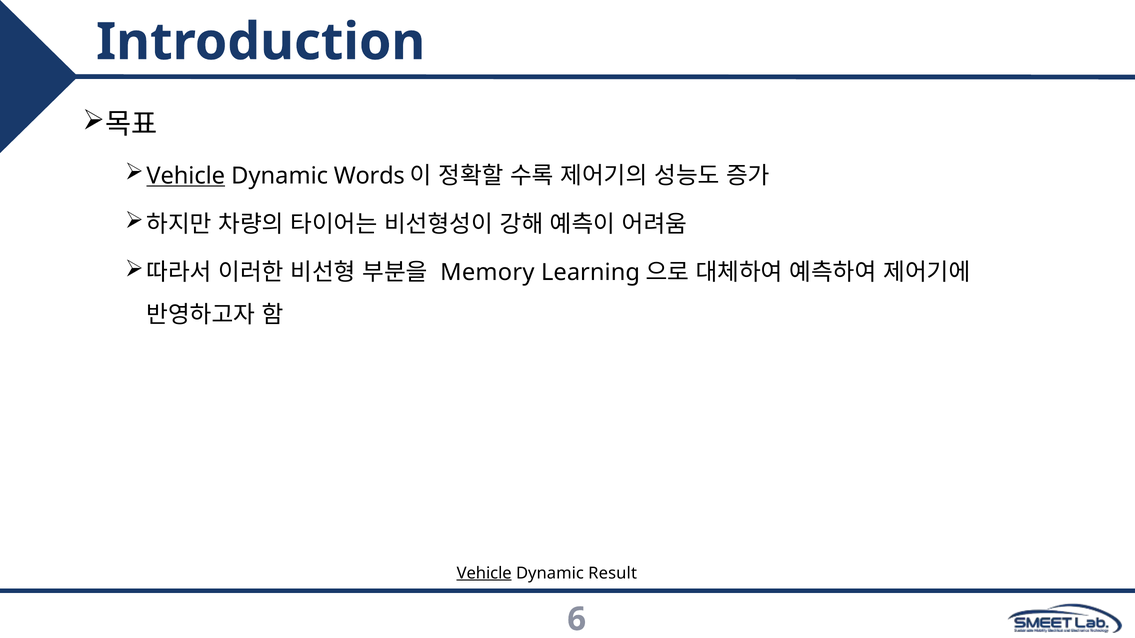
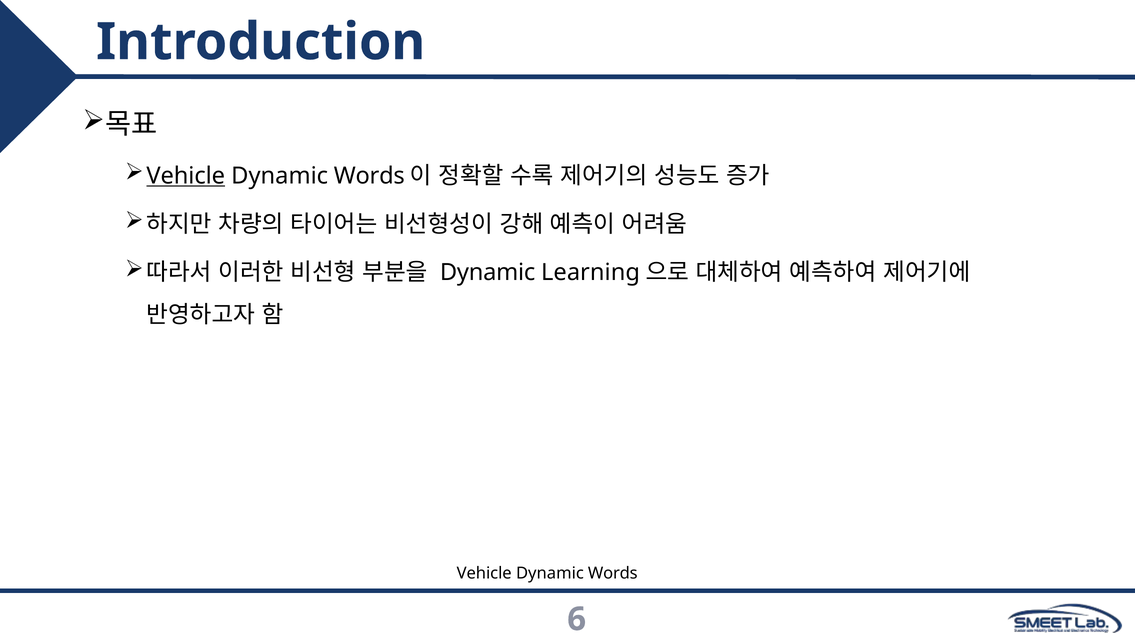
Memory at (487, 273): Memory -> Dynamic
Vehicle at (484, 573) underline: present -> none
Result at (613, 573): Result -> Words
